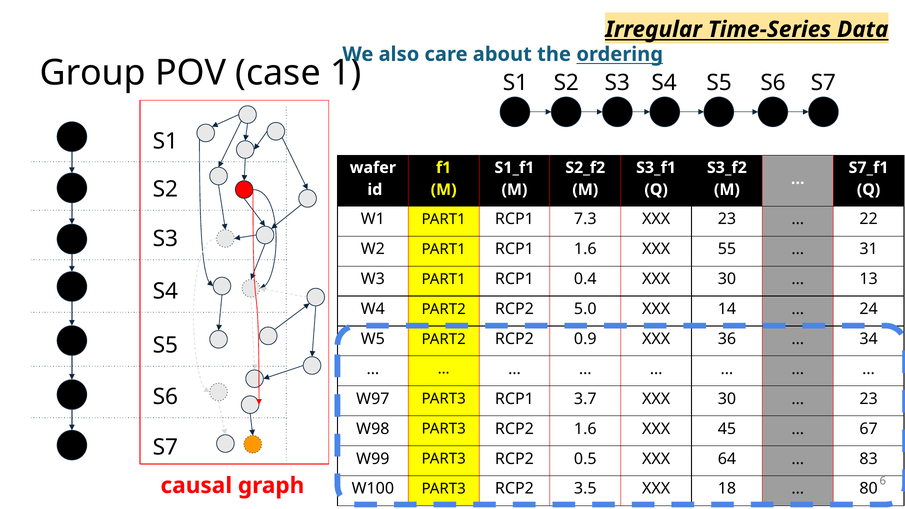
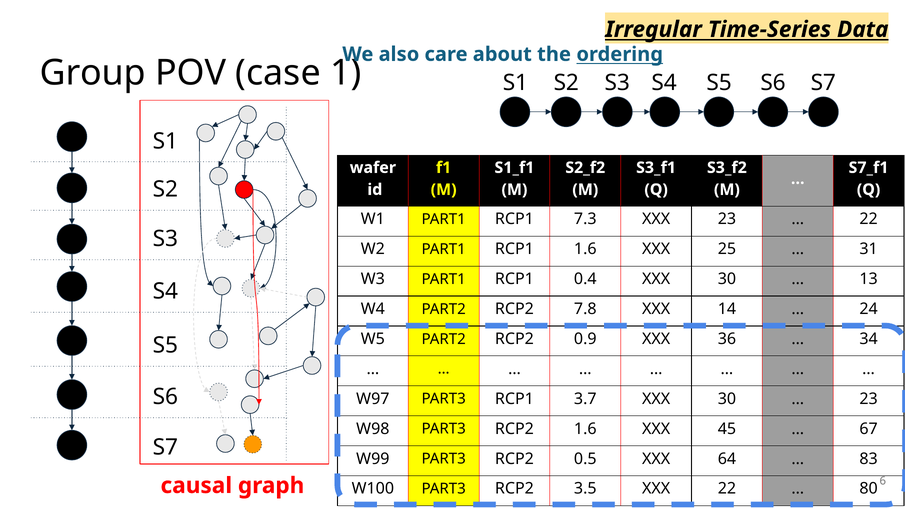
55: 55 -> 25
5.0: 5.0 -> 7.8
XXX 18: 18 -> 22
